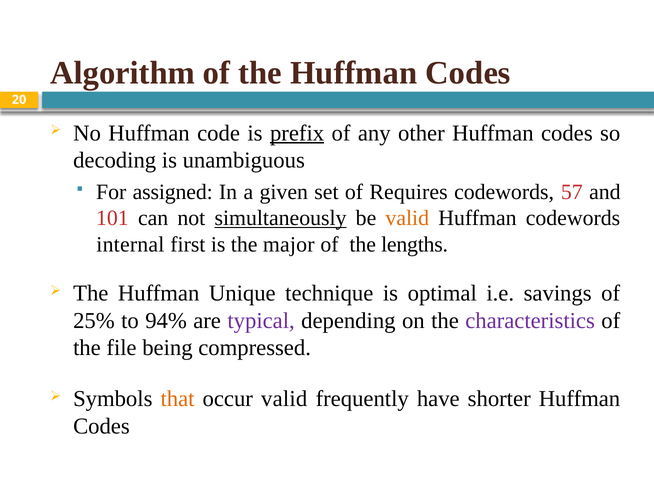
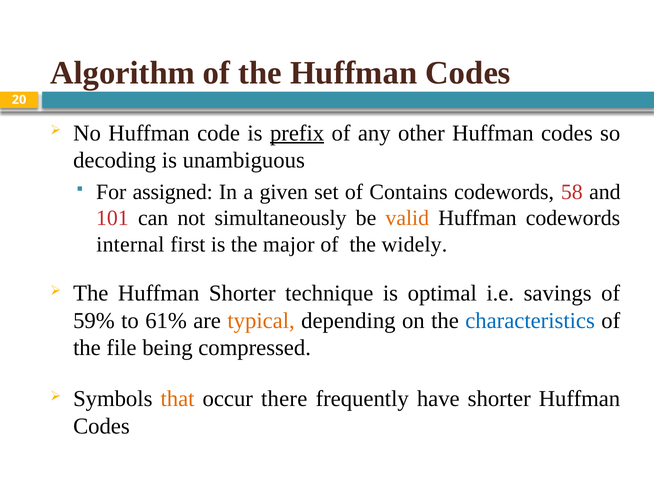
Requires: Requires -> Contains
57: 57 -> 58
simultaneously underline: present -> none
lengths: lengths -> widely
Huffman Unique: Unique -> Shorter
25%: 25% -> 59%
94%: 94% -> 61%
typical colour: purple -> orange
characteristics colour: purple -> blue
occur valid: valid -> there
